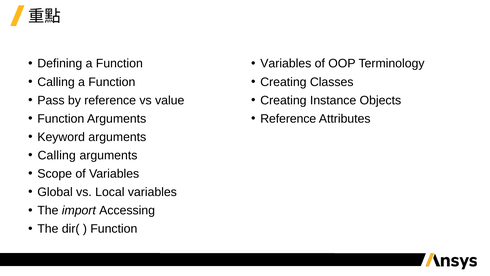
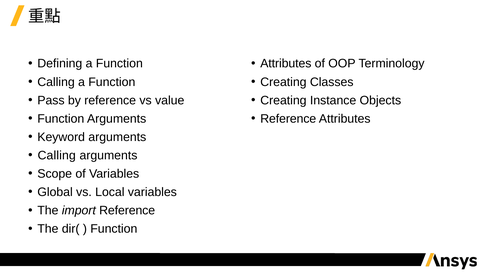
Variables at (286, 64): Variables -> Attributes
import Accessing: Accessing -> Reference
